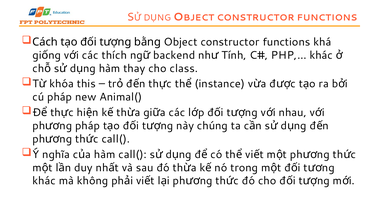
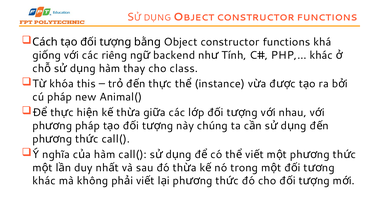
thích: thích -> riêng
